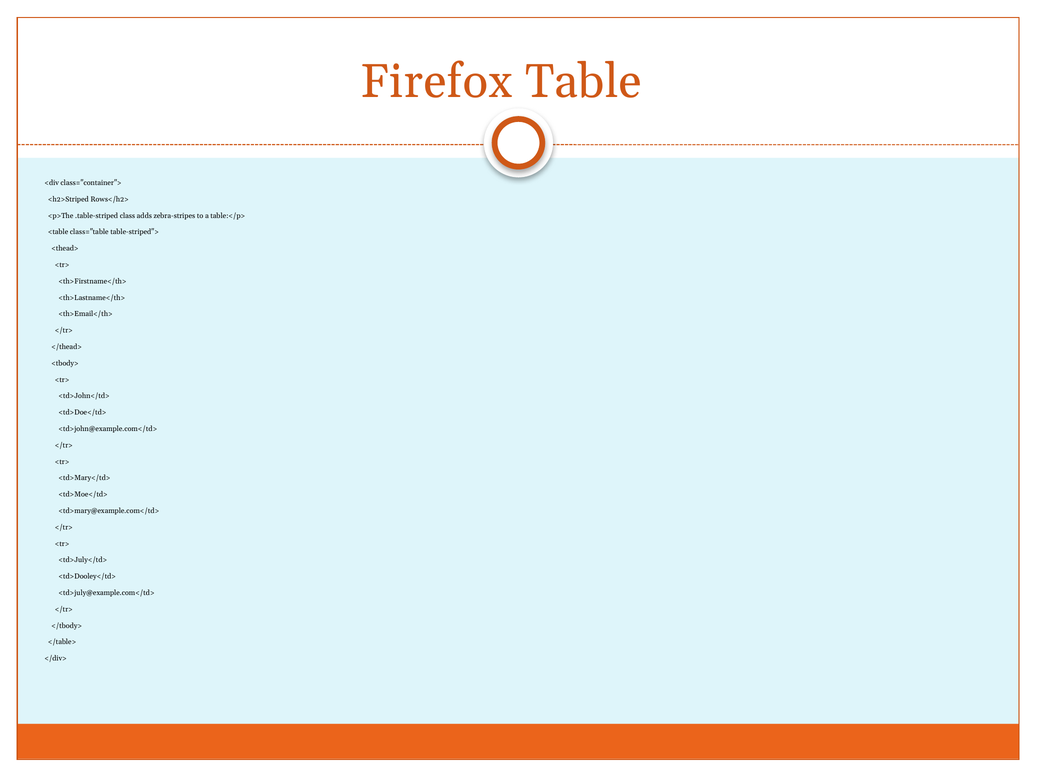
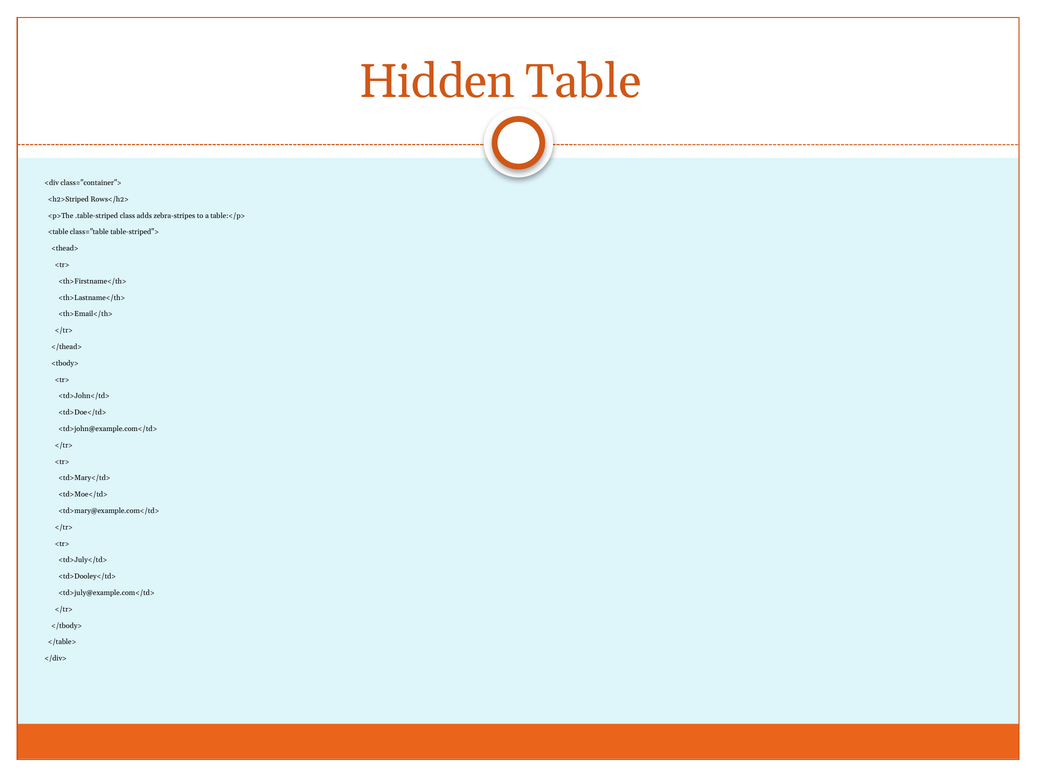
Firefox: Firefox -> Hidden
